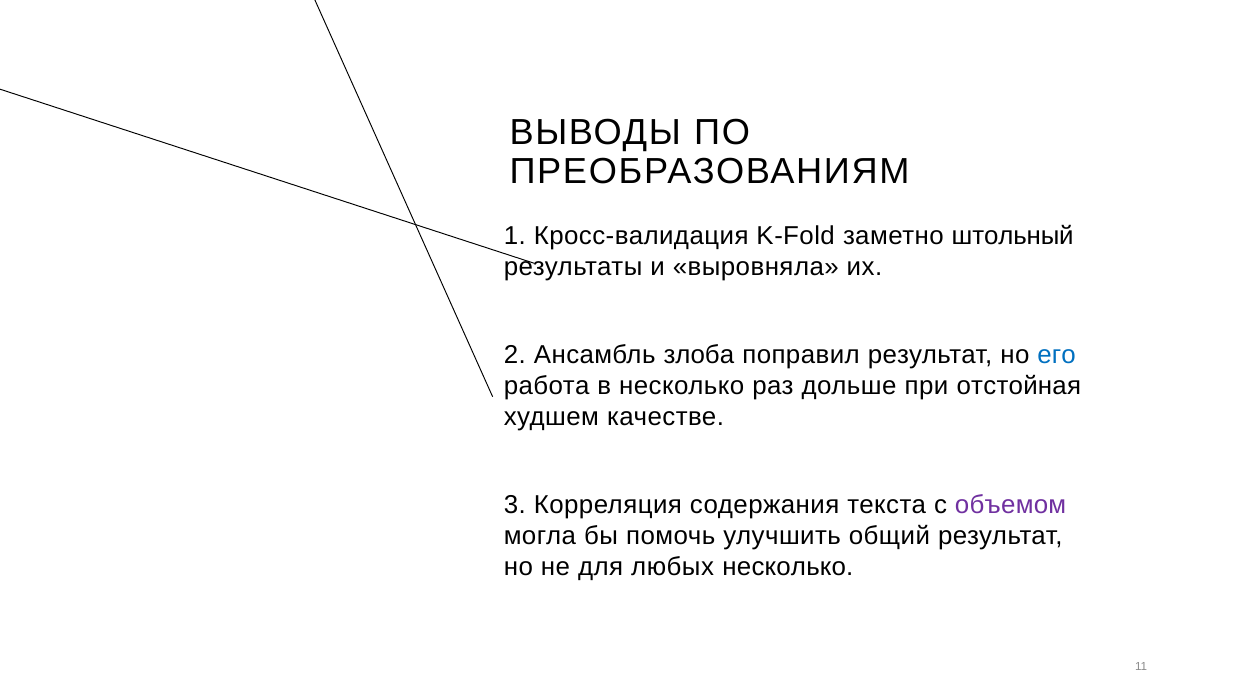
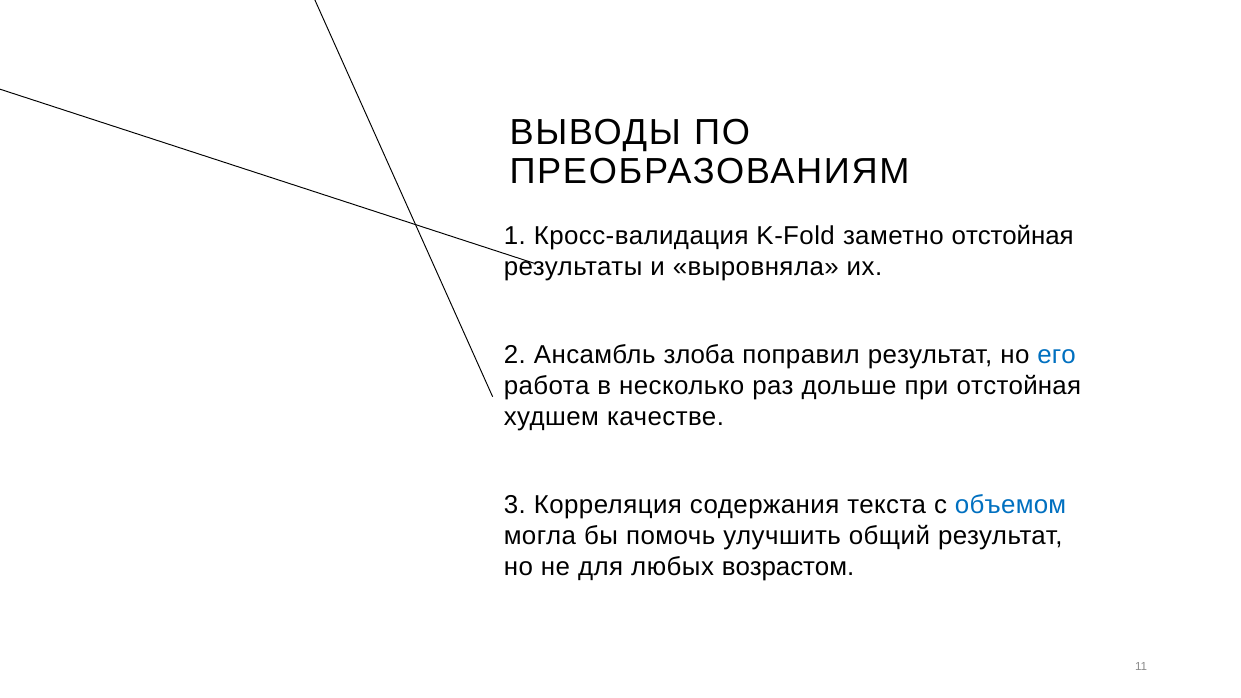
заметно штольный: штольный -> отстойная
объемом colour: purple -> blue
любых несколько: несколько -> возрастом
